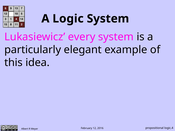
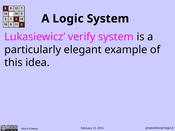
every: every -> verify
